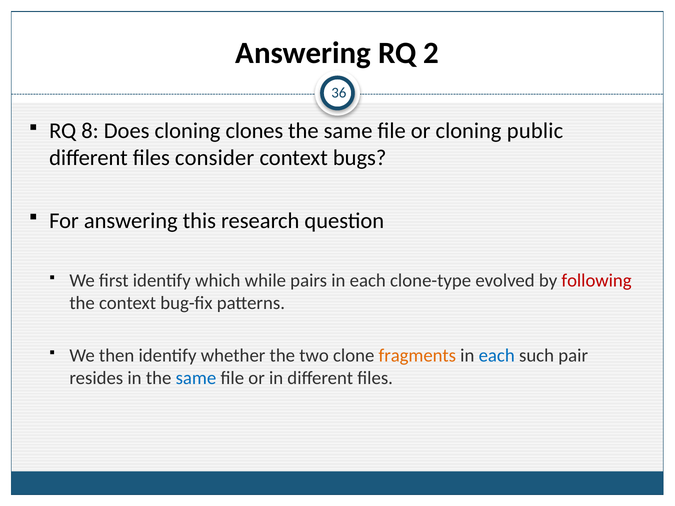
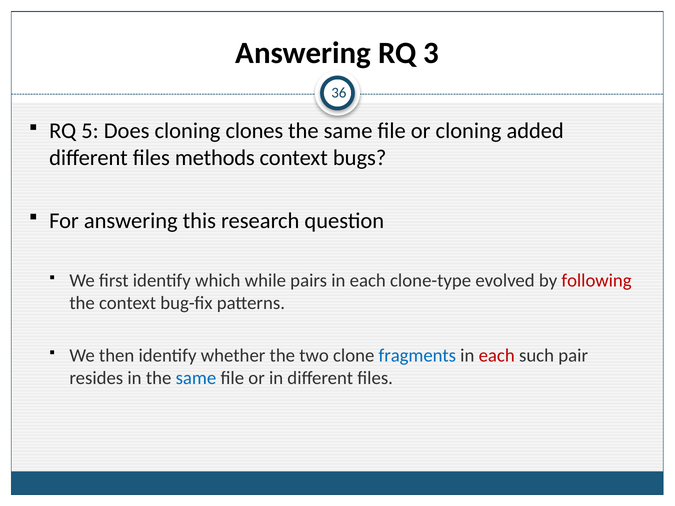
2: 2 -> 3
8: 8 -> 5
public: public -> added
consider: consider -> methods
fragments colour: orange -> blue
each at (497, 356) colour: blue -> red
